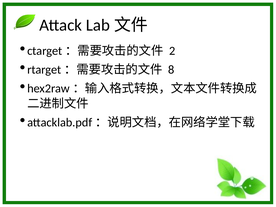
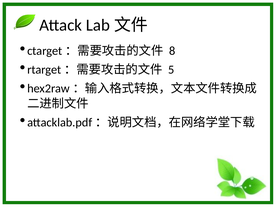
2: 2 -> 8
8: 8 -> 5
